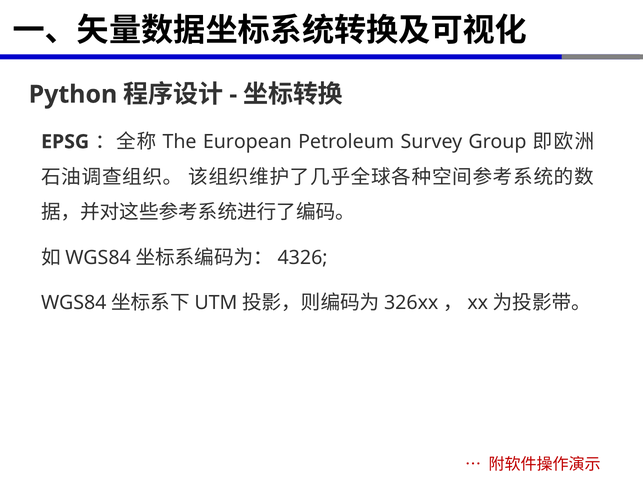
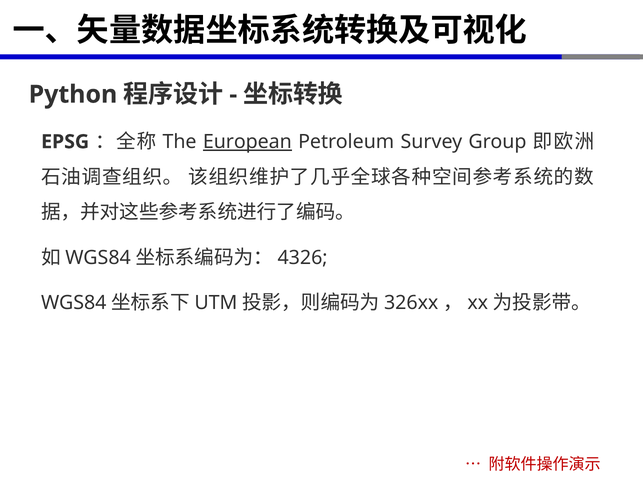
European underline: none -> present
